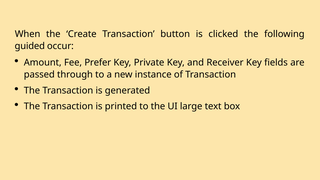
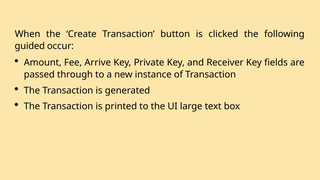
Prefer: Prefer -> Arrive
